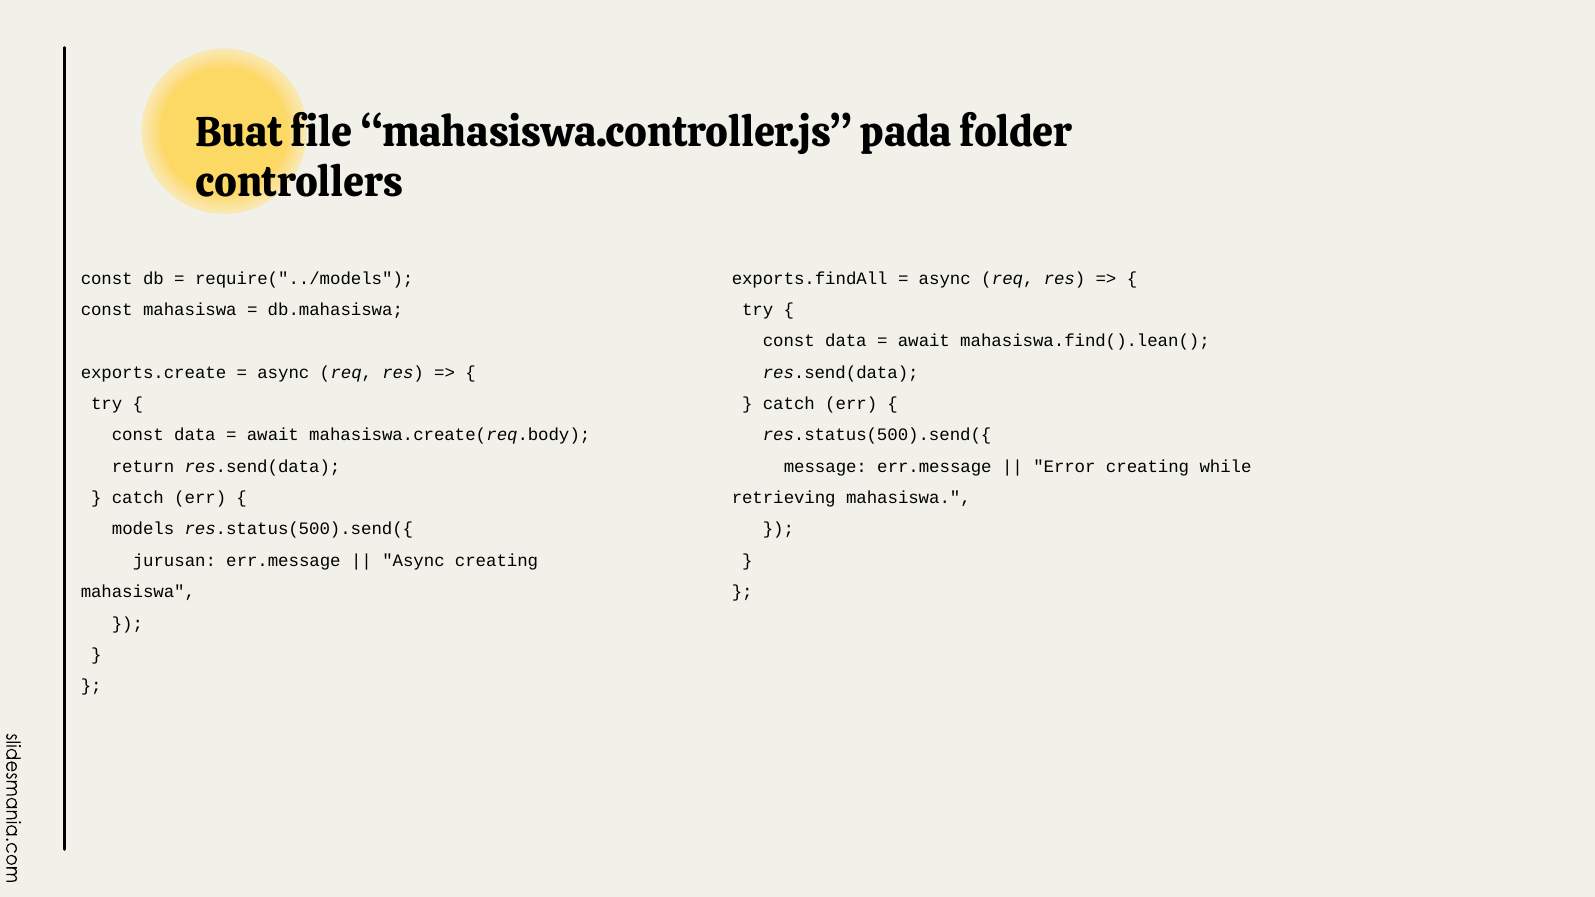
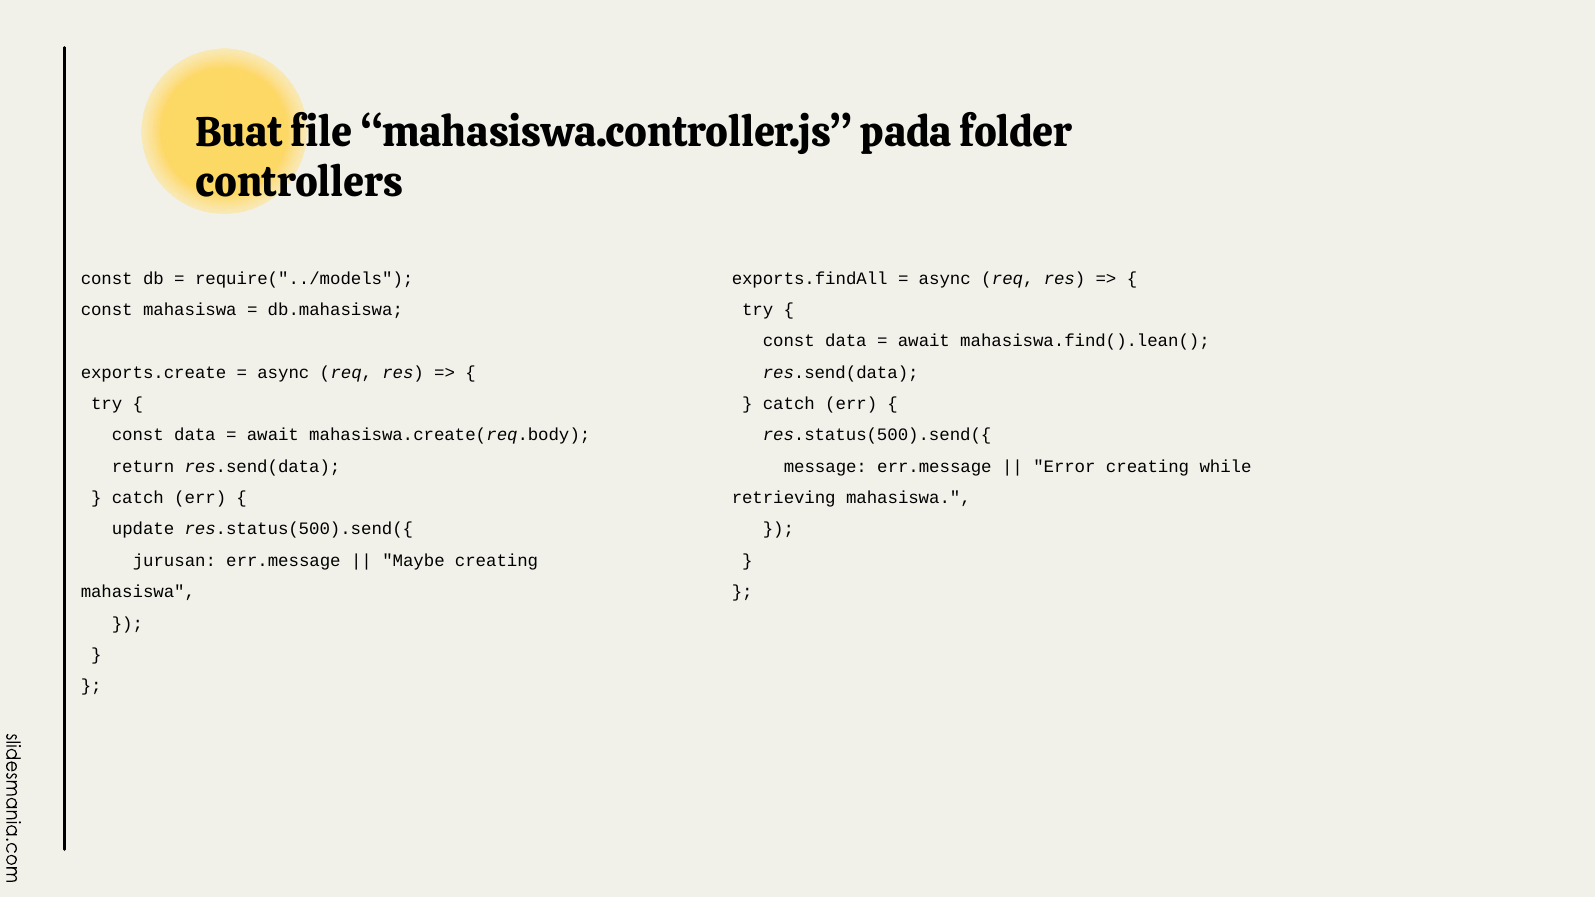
models: models -> update
Async at (413, 561): Async -> Maybe
